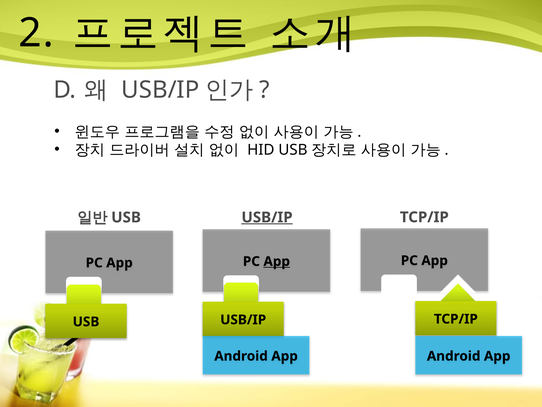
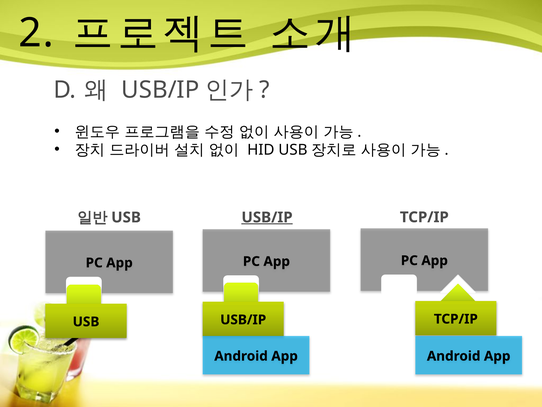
App at (277, 261) underline: present -> none
